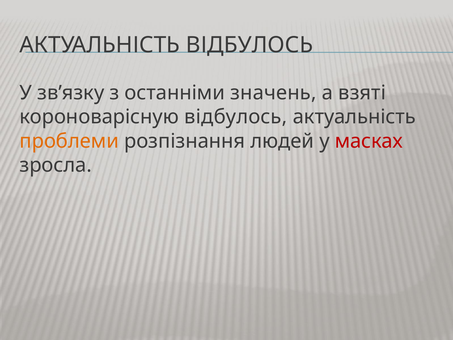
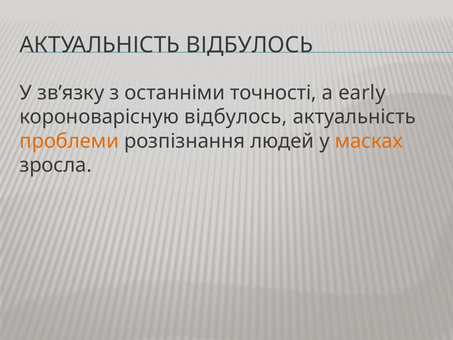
значень: значень -> точності
взяті: взяті -> early
масках colour: red -> orange
